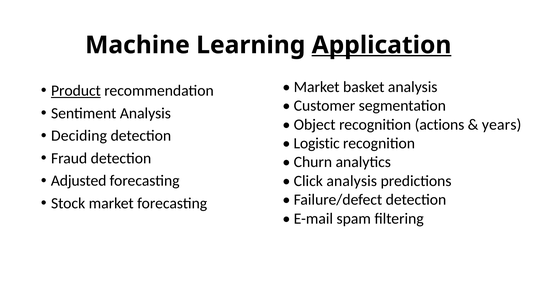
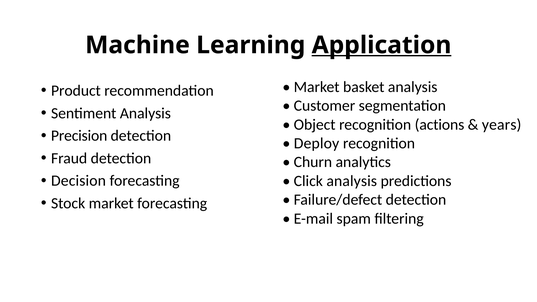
Product underline: present -> none
Deciding: Deciding -> Precision
Logistic: Logistic -> Deploy
Adjusted: Adjusted -> Decision
